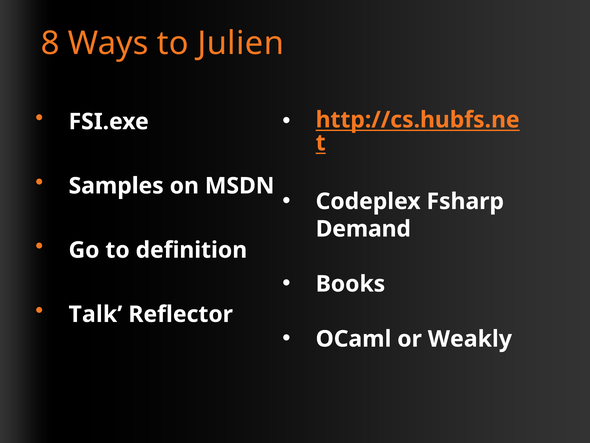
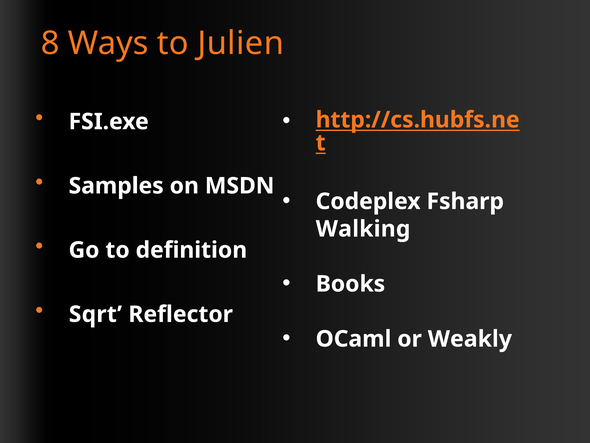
Demand: Demand -> Walking
Talk: Talk -> Sqrt
